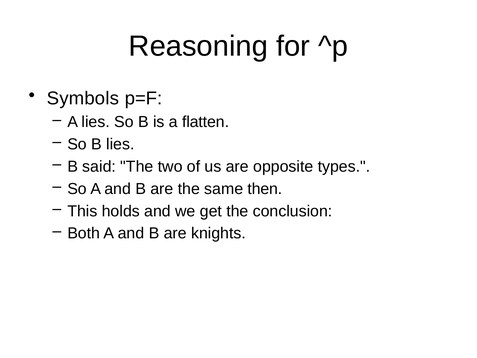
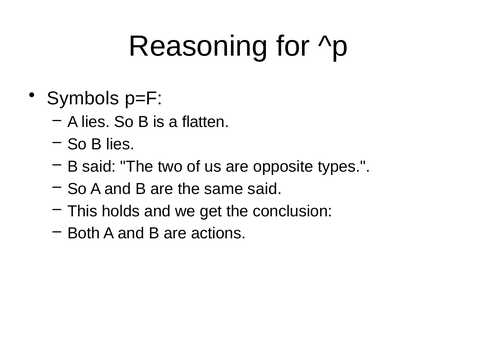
same then: then -> said
knights: knights -> actions
